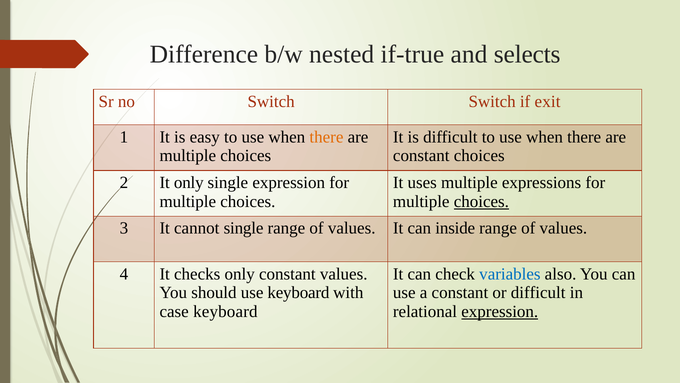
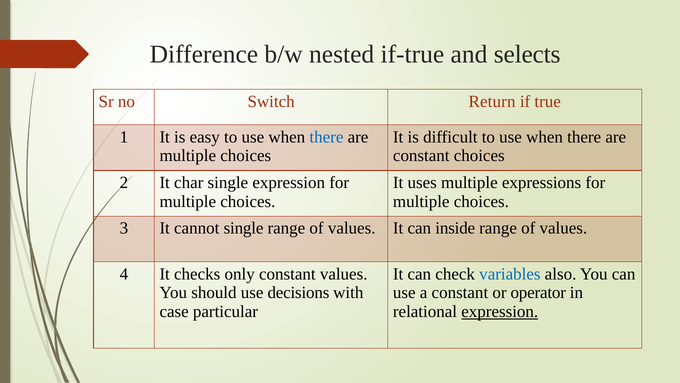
Switch Switch: Switch -> Return
exit: exit -> true
there at (326, 137) colour: orange -> blue
It only: only -> char
choices at (481, 201) underline: present -> none
use keyboard: keyboard -> decisions
or difficult: difficult -> operator
case keyboard: keyboard -> particular
